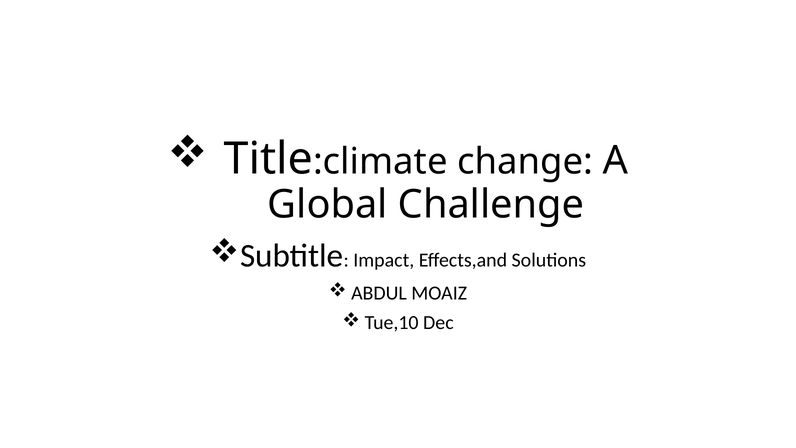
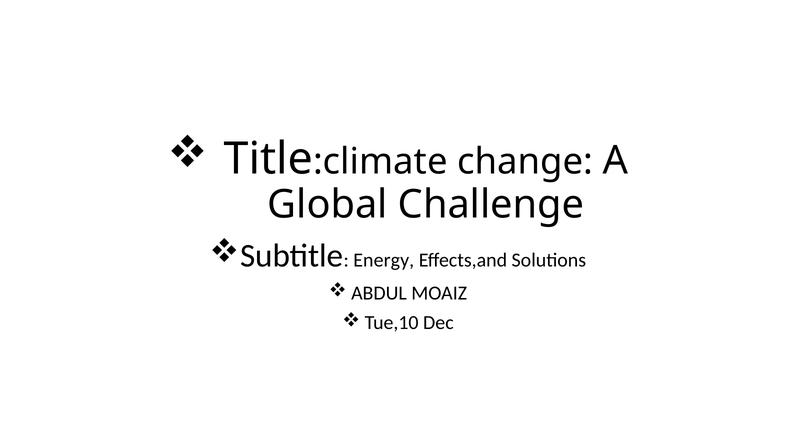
Impact: Impact -> Energy
